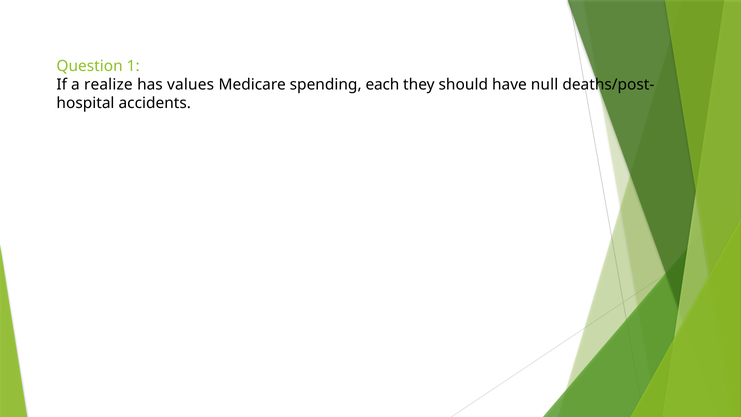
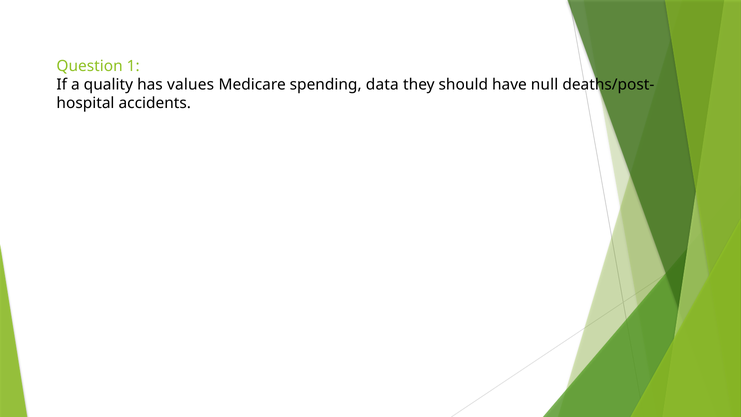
realize: realize -> quality
each: each -> data
